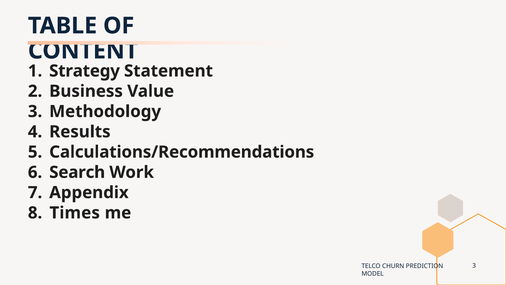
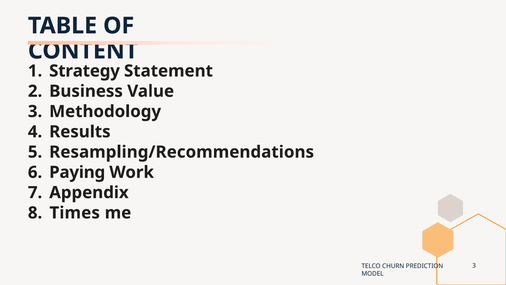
Calculations/Recommendations: Calculations/Recommendations -> Resampling/Recommendations
Search: Search -> Paying
